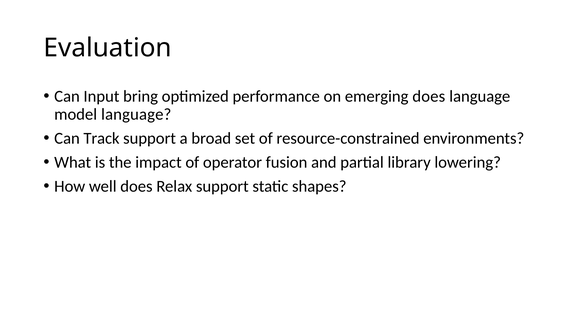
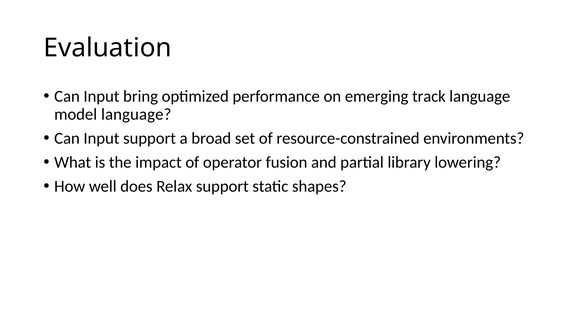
emerging does: does -> track
Track at (101, 138): Track -> Input
